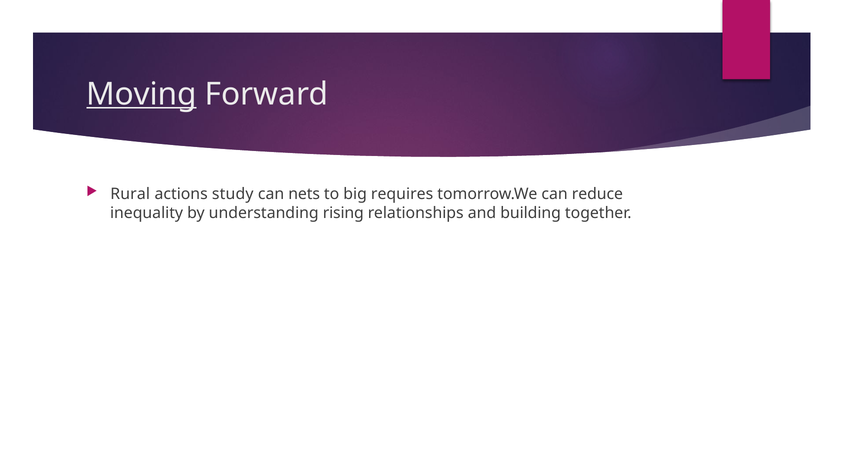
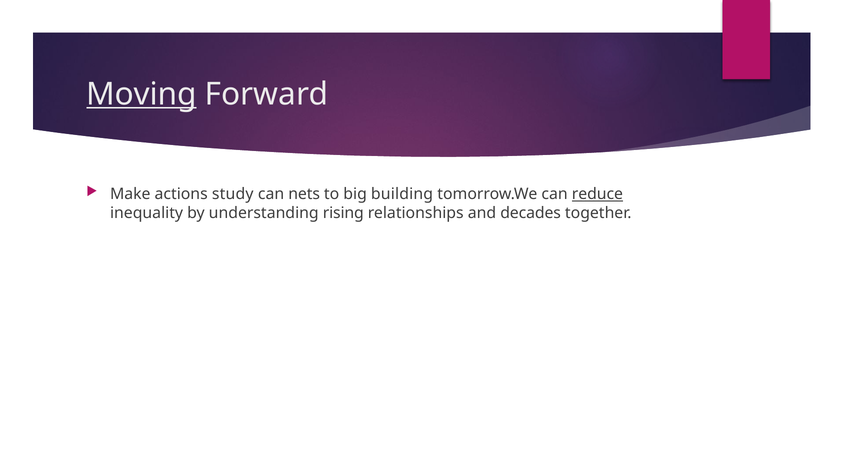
Rural: Rural -> Make
requires: requires -> building
reduce underline: none -> present
building: building -> decades
